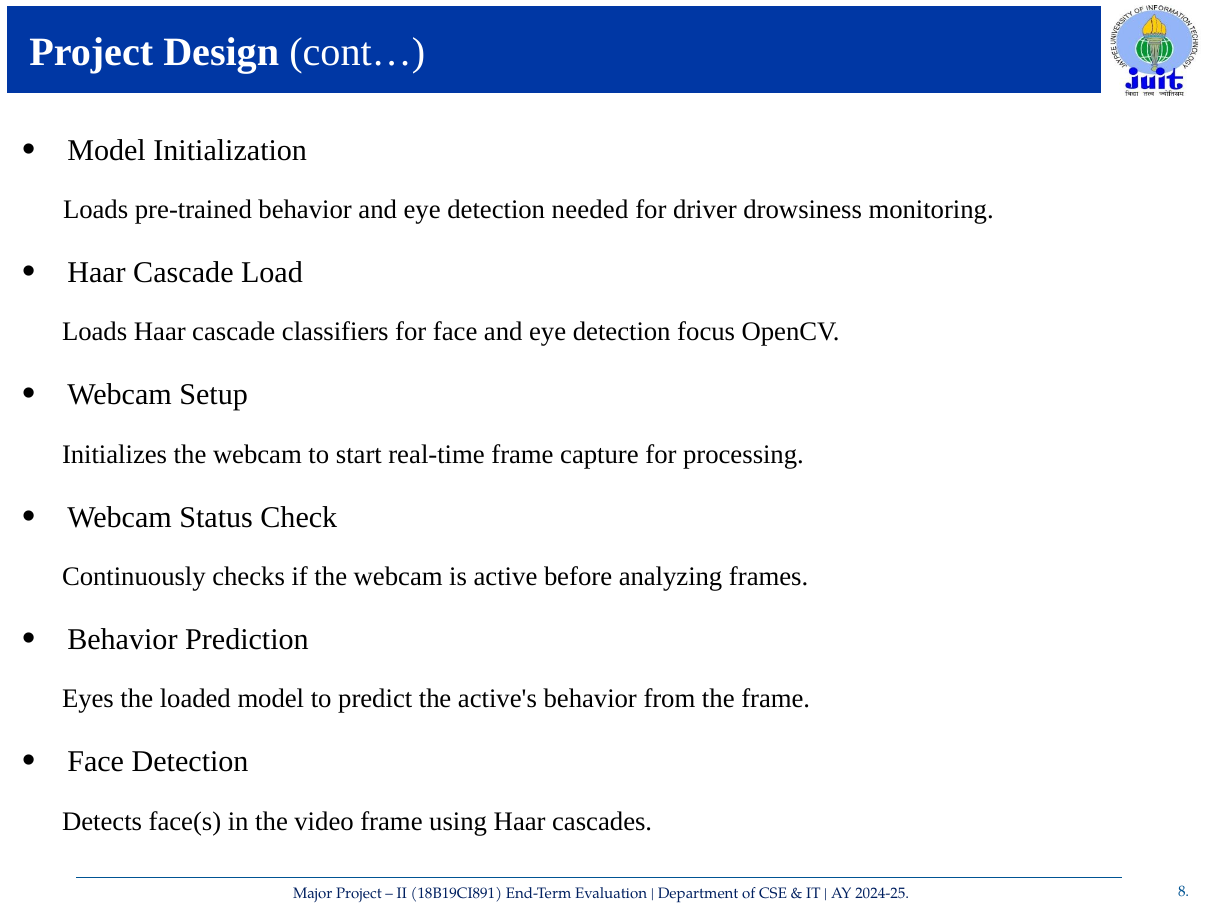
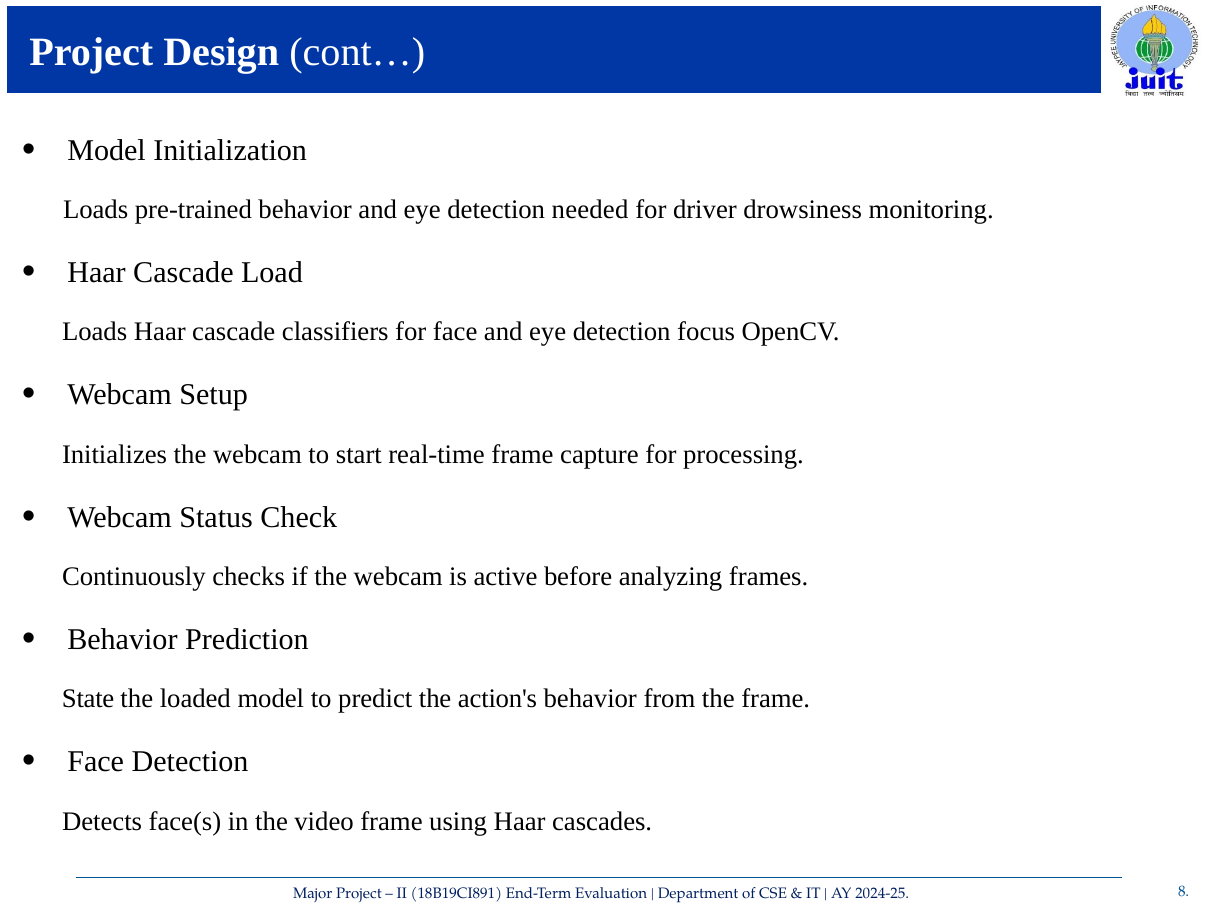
Eyes: Eyes -> State
active's: active's -> action's
